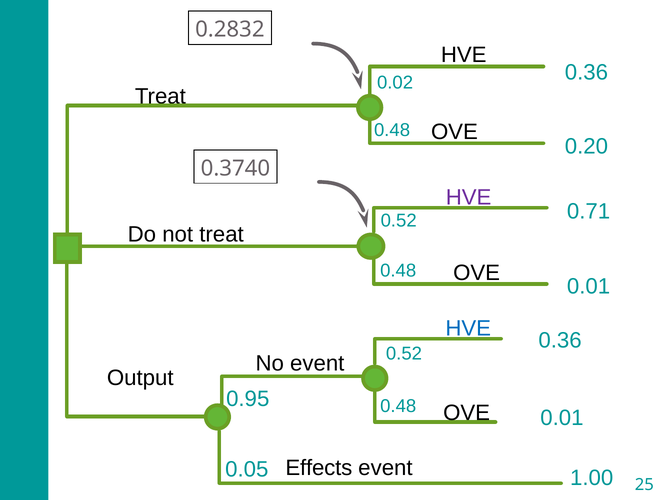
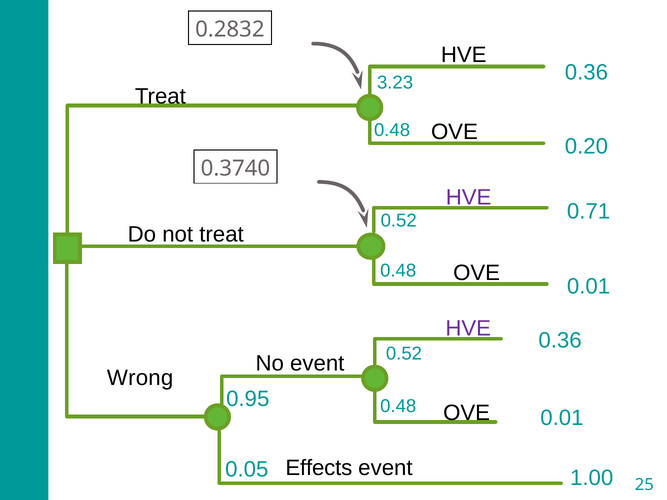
0.02: 0.02 -> 3.23
HVE at (468, 328) colour: blue -> purple
Output: Output -> Wrong
